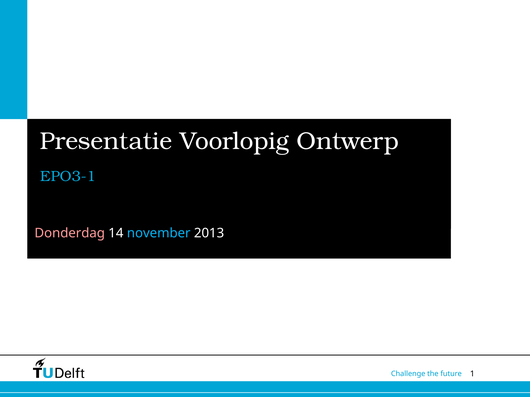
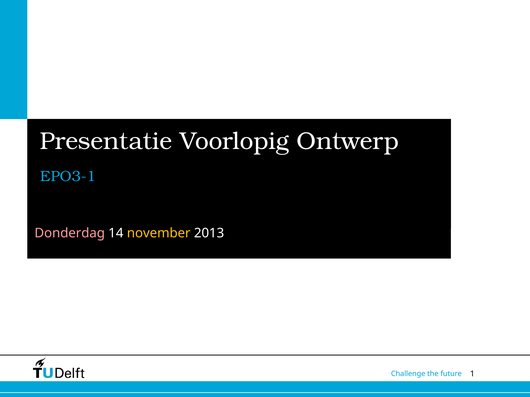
november colour: light blue -> yellow
